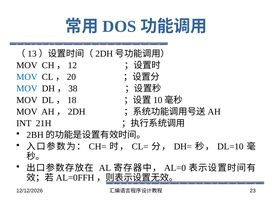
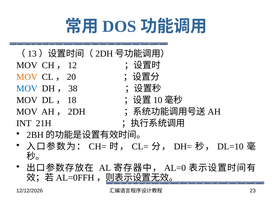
MOV at (27, 77) colour: blue -> orange
